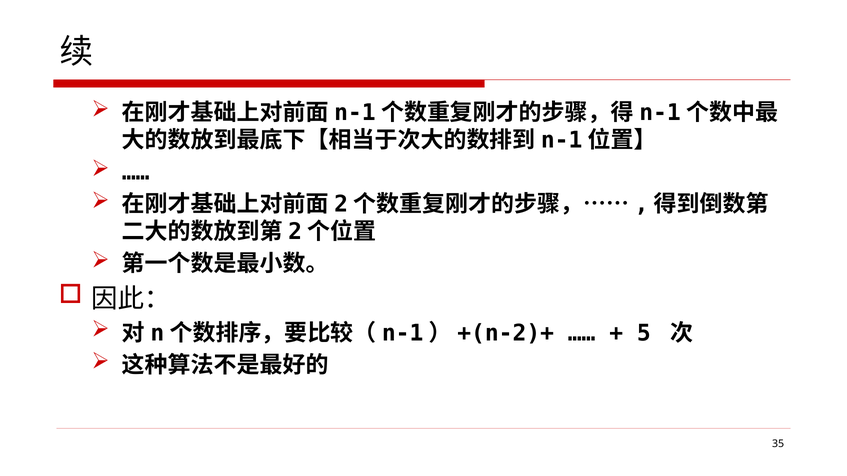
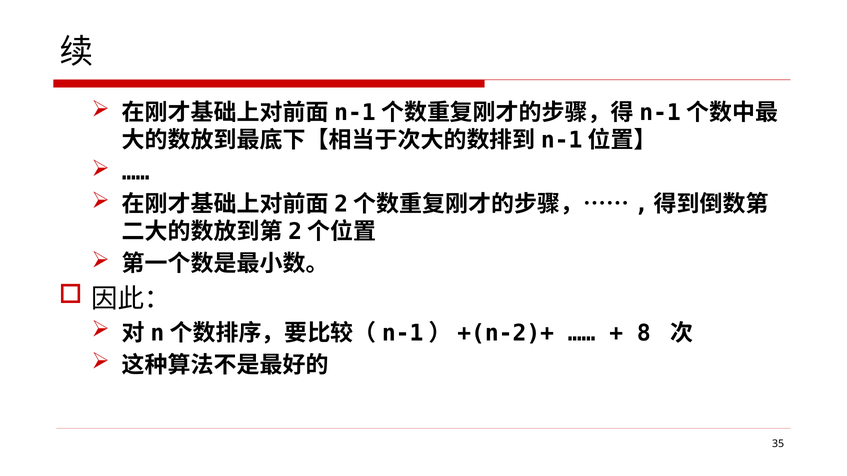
5: 5 -> 8
